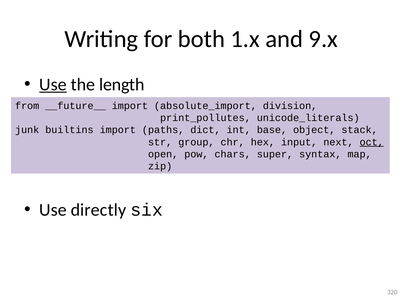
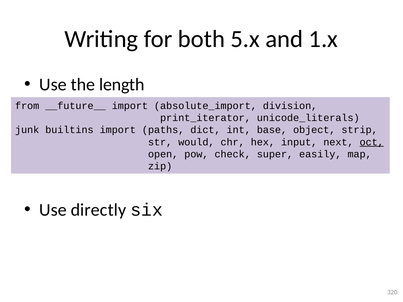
1.x: 1.x -> 5.x
9.x: 9.x -> 1.x
Use at (53, 85) underline: present -> none
print_pollutes: print_pollutes -> print_iterator
stack: stack -> strip
group: group -> would
chars: chars -> check
syntax: syntax -> easily
